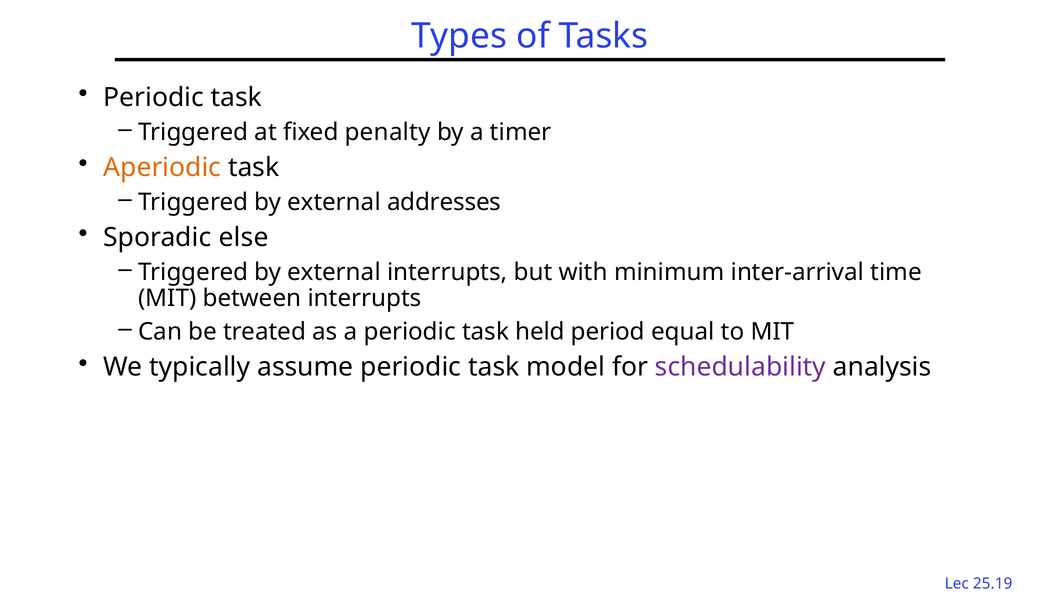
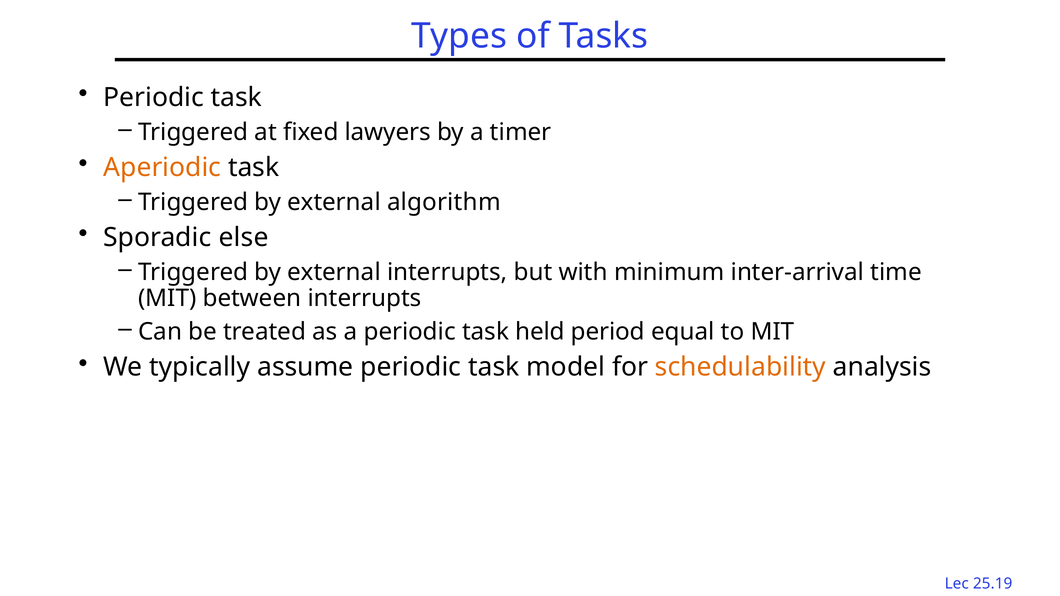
penalty: penalty -> lawyers
addresses: addresses -> algorithm
schedulability colour: purple -> orange
